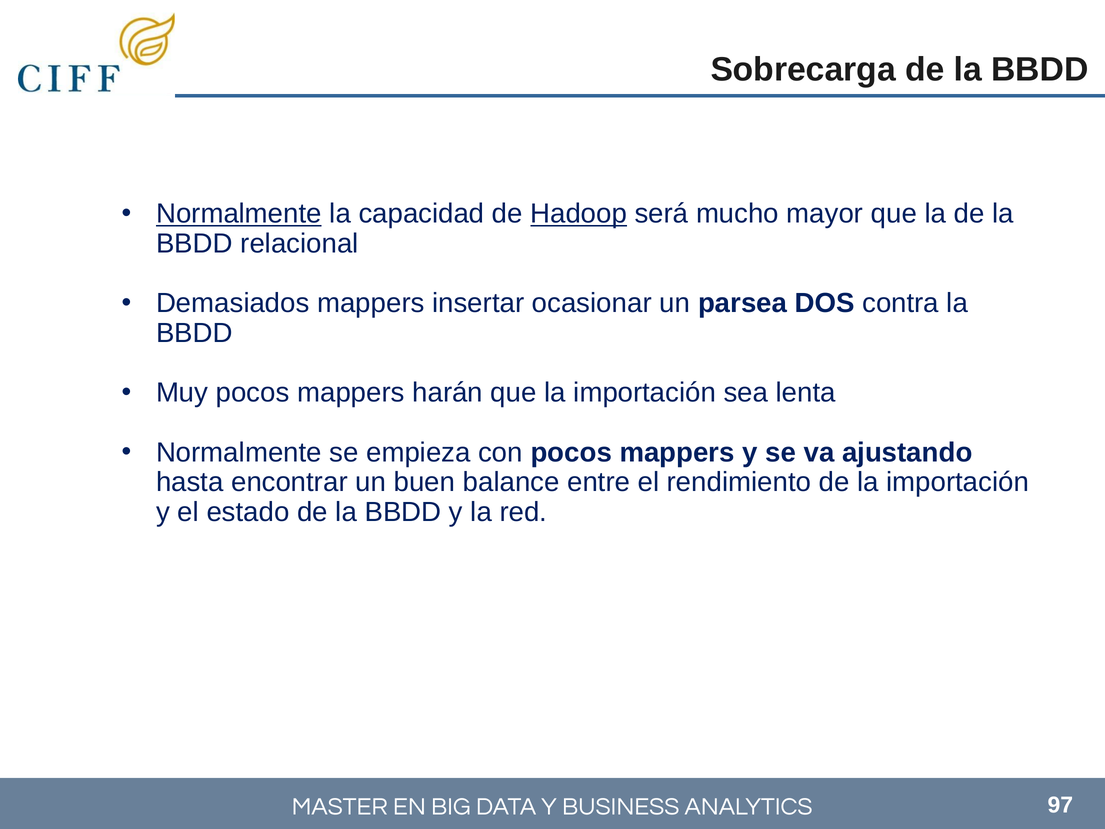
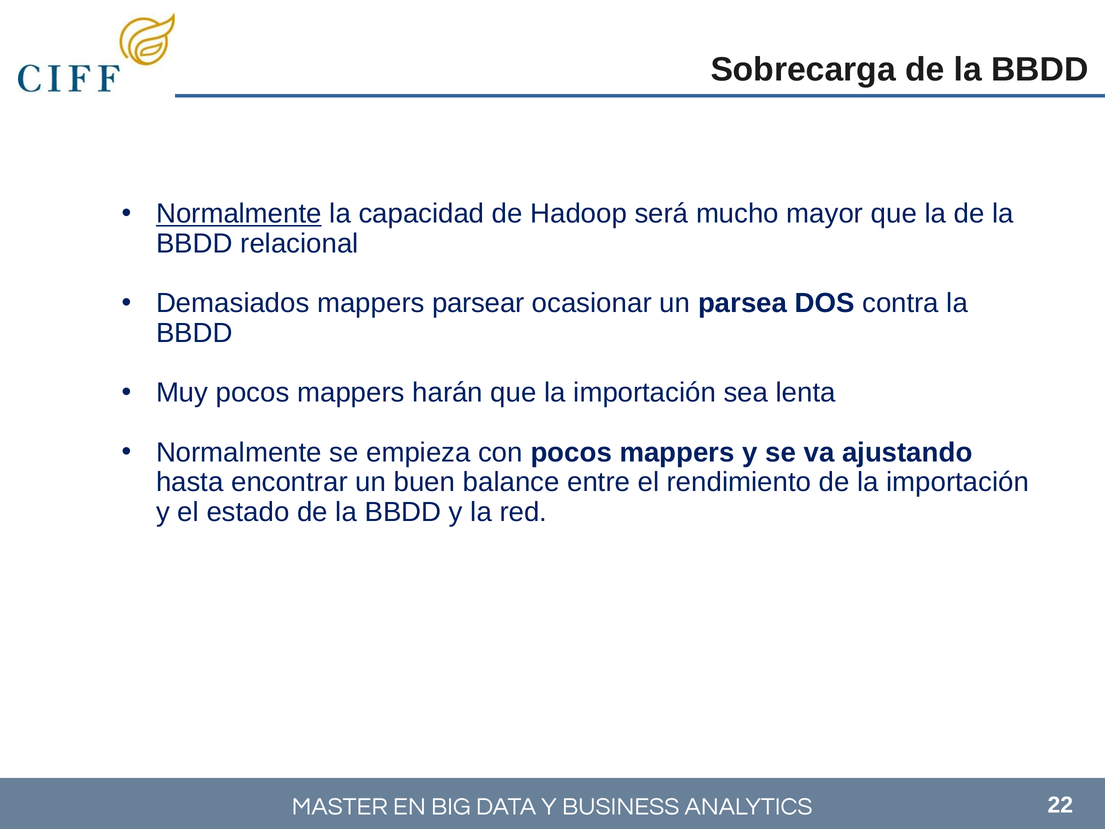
Hadoop underline: present -> none
insertar: insertar -> parsear
97: 97 -> 22
